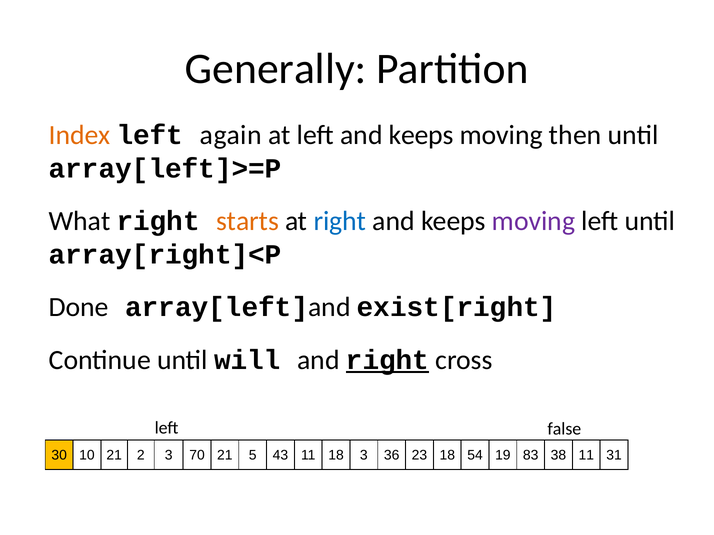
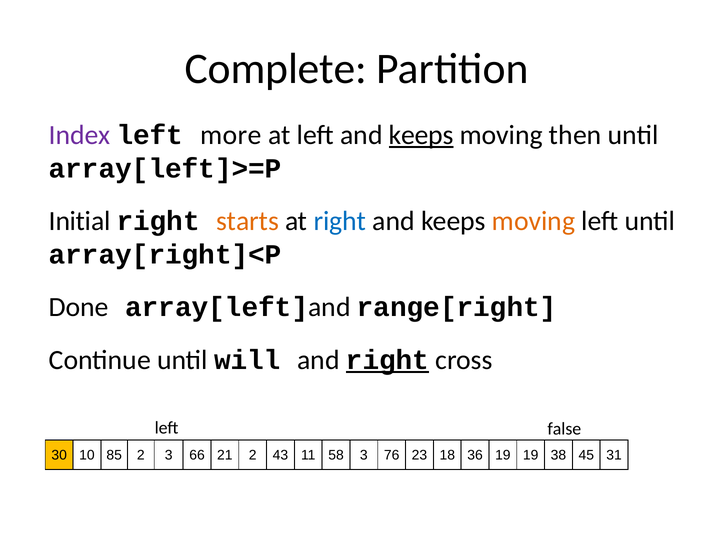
Generally: Generally -> Complete
Index colour: orange -> purple
again: again -> more
keeps at (421, 135) underline: none -> present
What: What -> Initial
moving at (533, 221) colour: purple -> orange
exist[right: exist[right -> range[right
10 21: 21 -> 85
70: 70 -> 66
21 5: 5 -> 2
11 18: 18 -> 58
36: 36 -> 76
54: 54 -> 36
19 83: 83 -> 19
38 11: 11 -> 45
